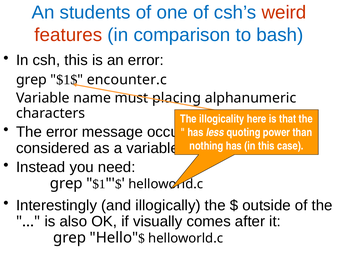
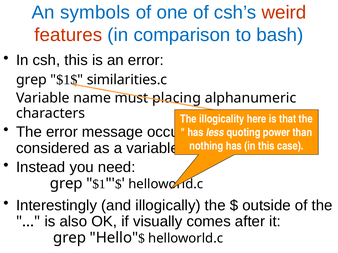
students: students -> symbols
encounter.c: encounter.c -> similarities.c
